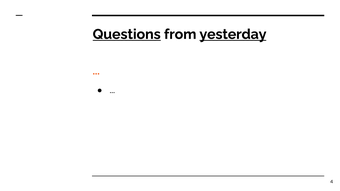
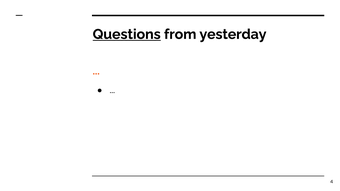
yesterday underline: present -> none
